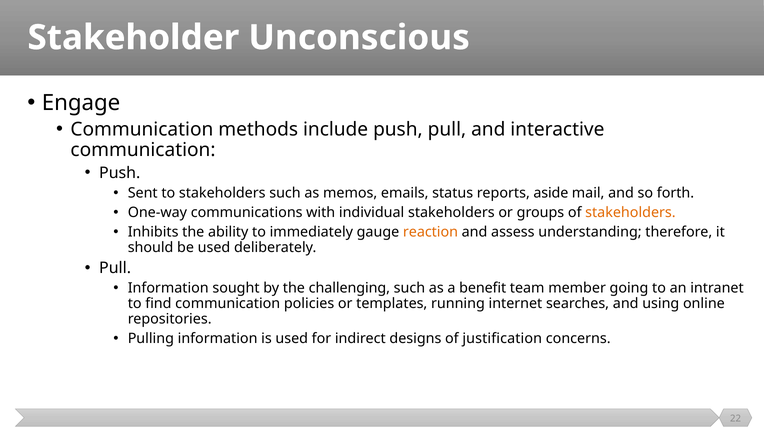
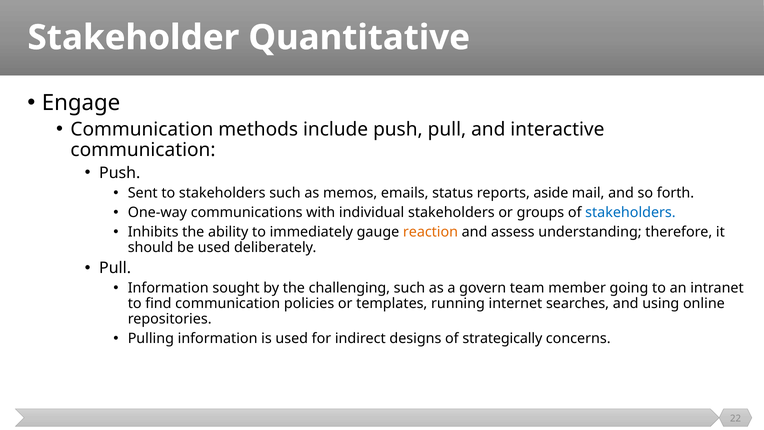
Unconscious: Unconscious -> Quantitative
stakeholders at (630, 213) colour: orange -> blue
benefit: benefit -> govern
justification: justification -> strategically
